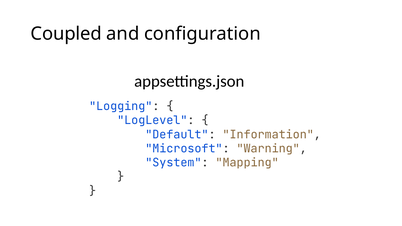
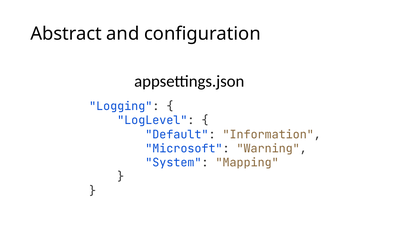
Coupled: Coupled -> Abstract
